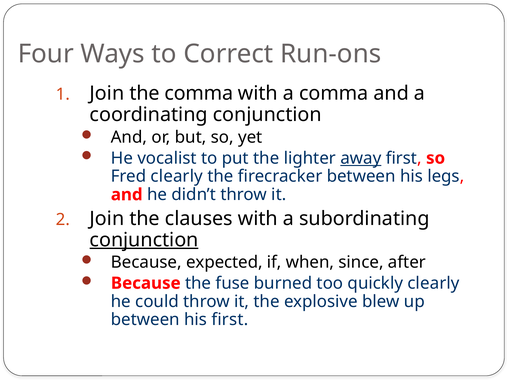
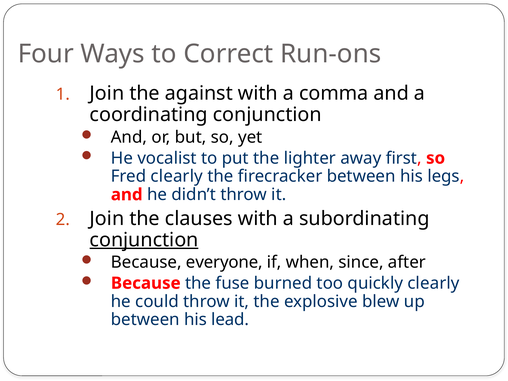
the comma: comma -> against
away underline: present -> none
expected: expected -> everyone
his first: first -> lead
